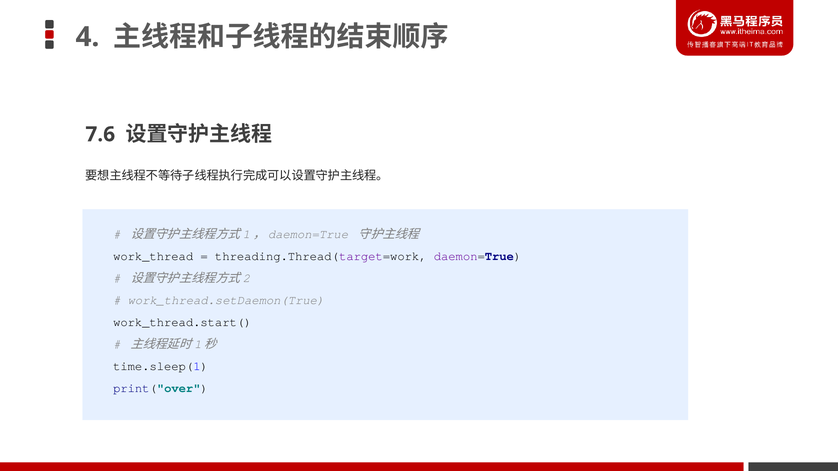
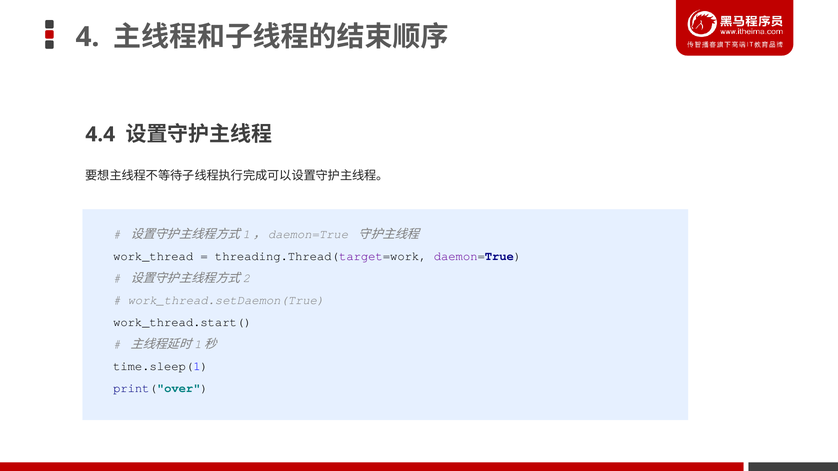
7.6: 7.6 -> 4.4
